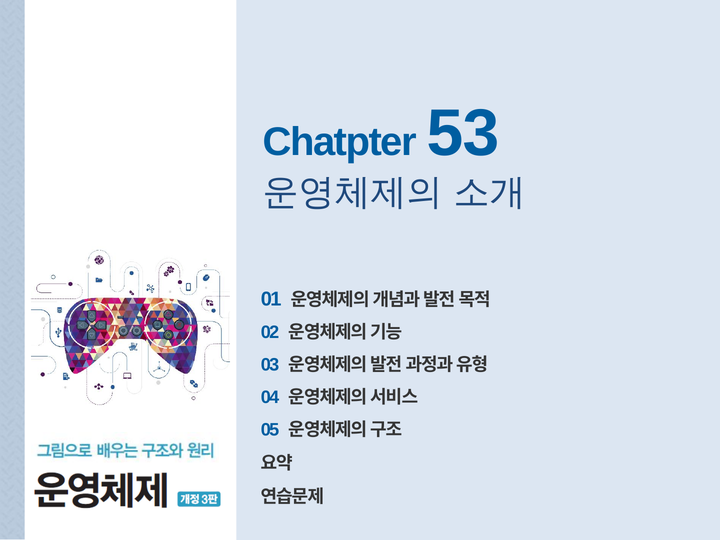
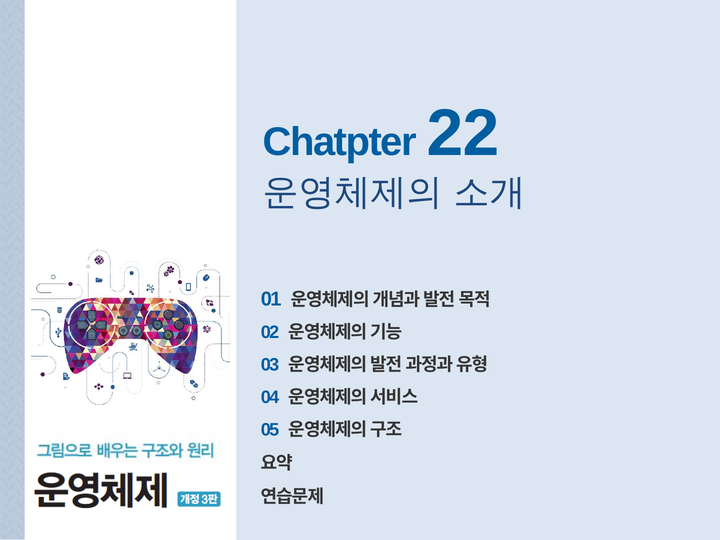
53: 53 -> 22
